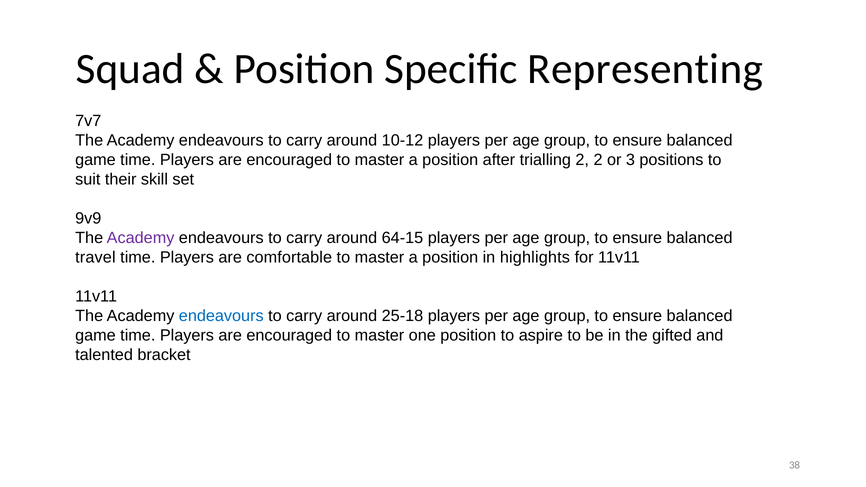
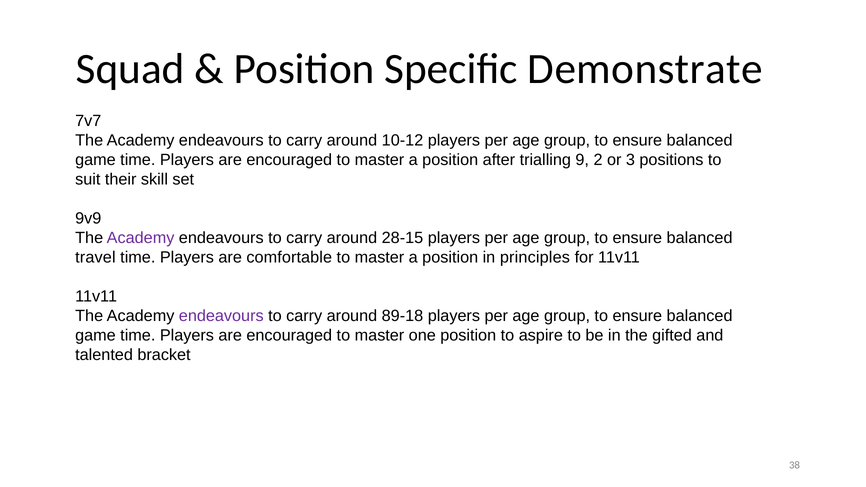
Representing: Representing -> Demonstrate
trialling 2: 2 -> 9
64-15: 64-15 -> 28-15
highlights: highlights -> principles
endeavours at (221, 316) colour: blue -> purple
25-18: 25-18 -> 89-18
